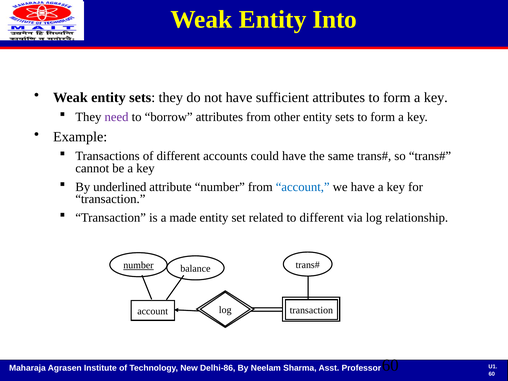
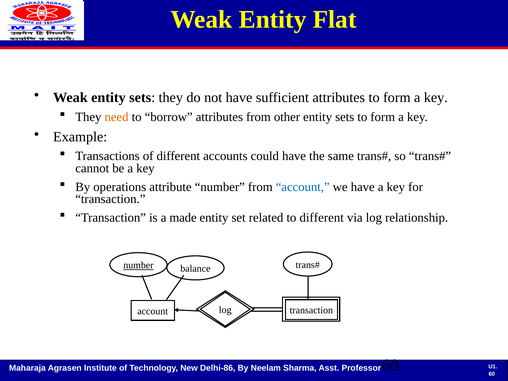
Into: Into -> Flat
need colour: purple -> orange
underlined: underlined -> operations
